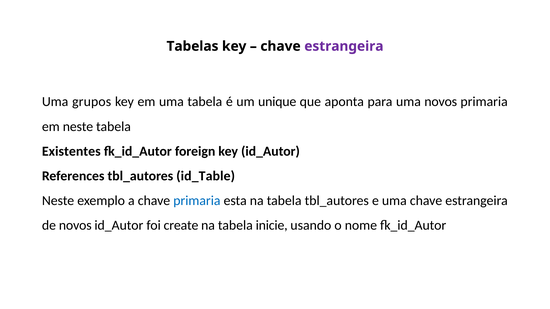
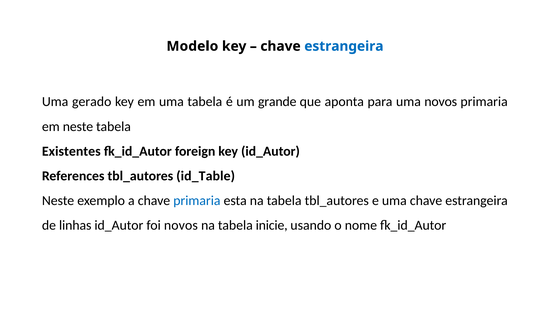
Tabelas: Tabelas -> Modelo
estrangeira at (344, 46) colour: purple -> blue
grupos: grupos -> gerado
unique: unique -> grande
de novos: novos -> linhas
foi create: create -> novos
